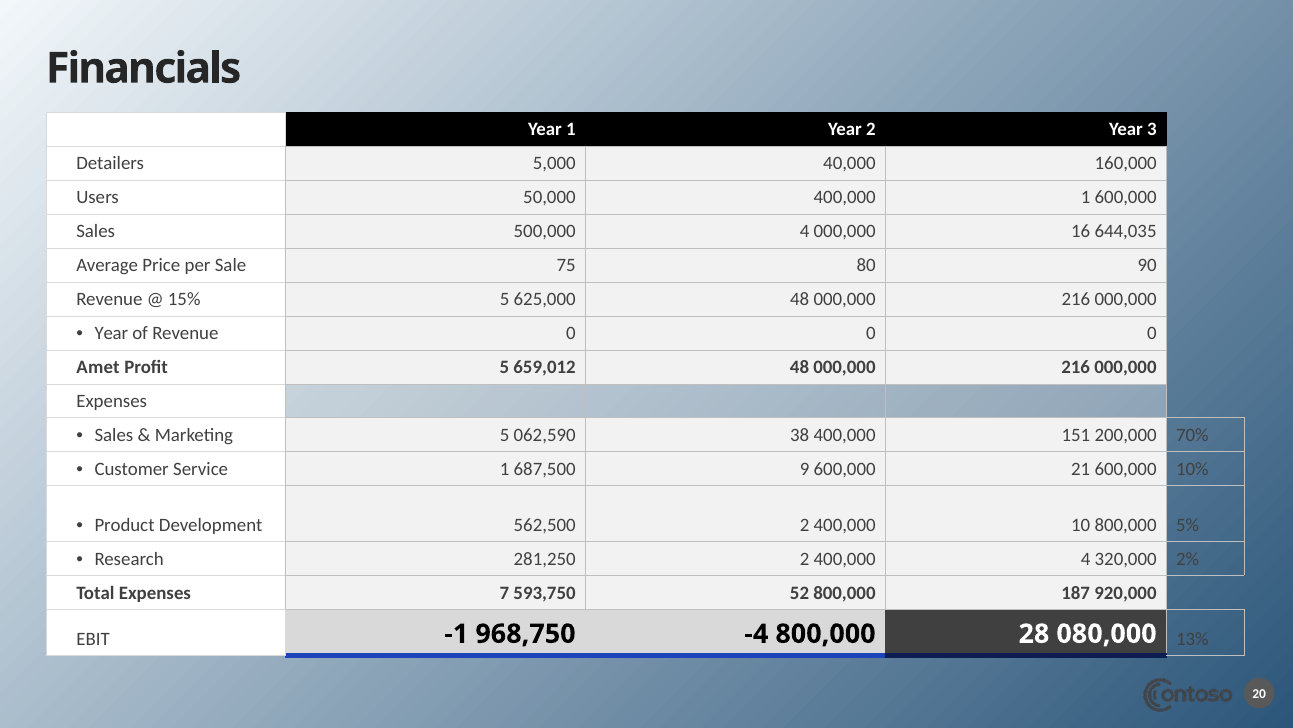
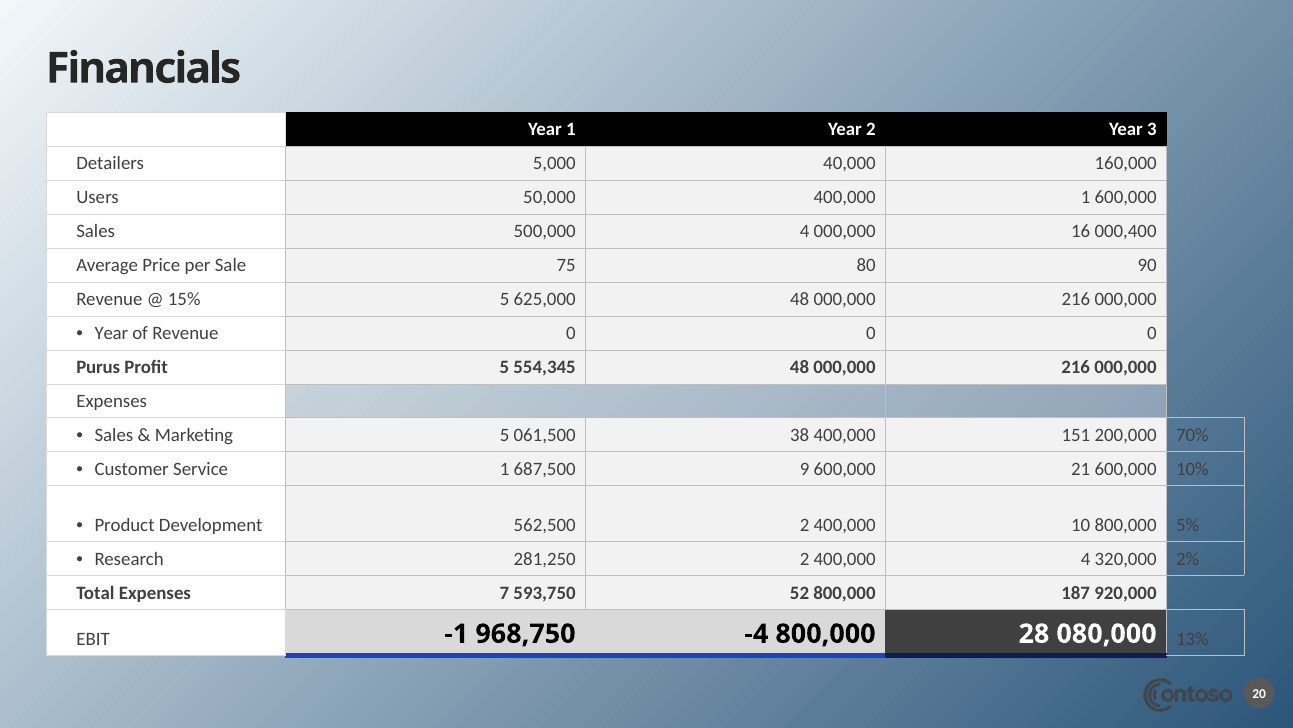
644,035: 644,035 -> 000,400
Amet: Amet -> Purus
659,012: 659,012 -> 554,345
062,590: 062,590 -> 061,500
